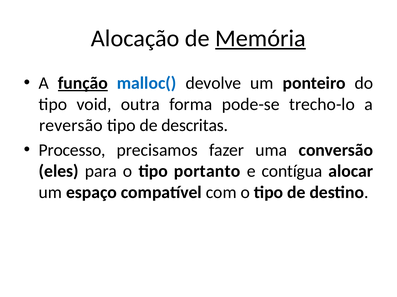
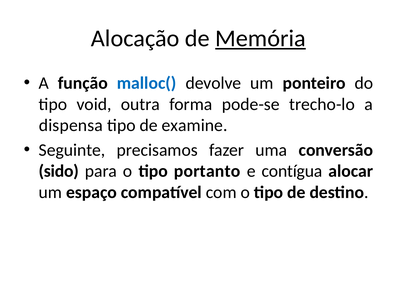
função underline: present -> none
reversão: reversão -> dispensa
descritas: descritas -> examine
Processo: Processo -> Seguinte
eles: eles -> sido
